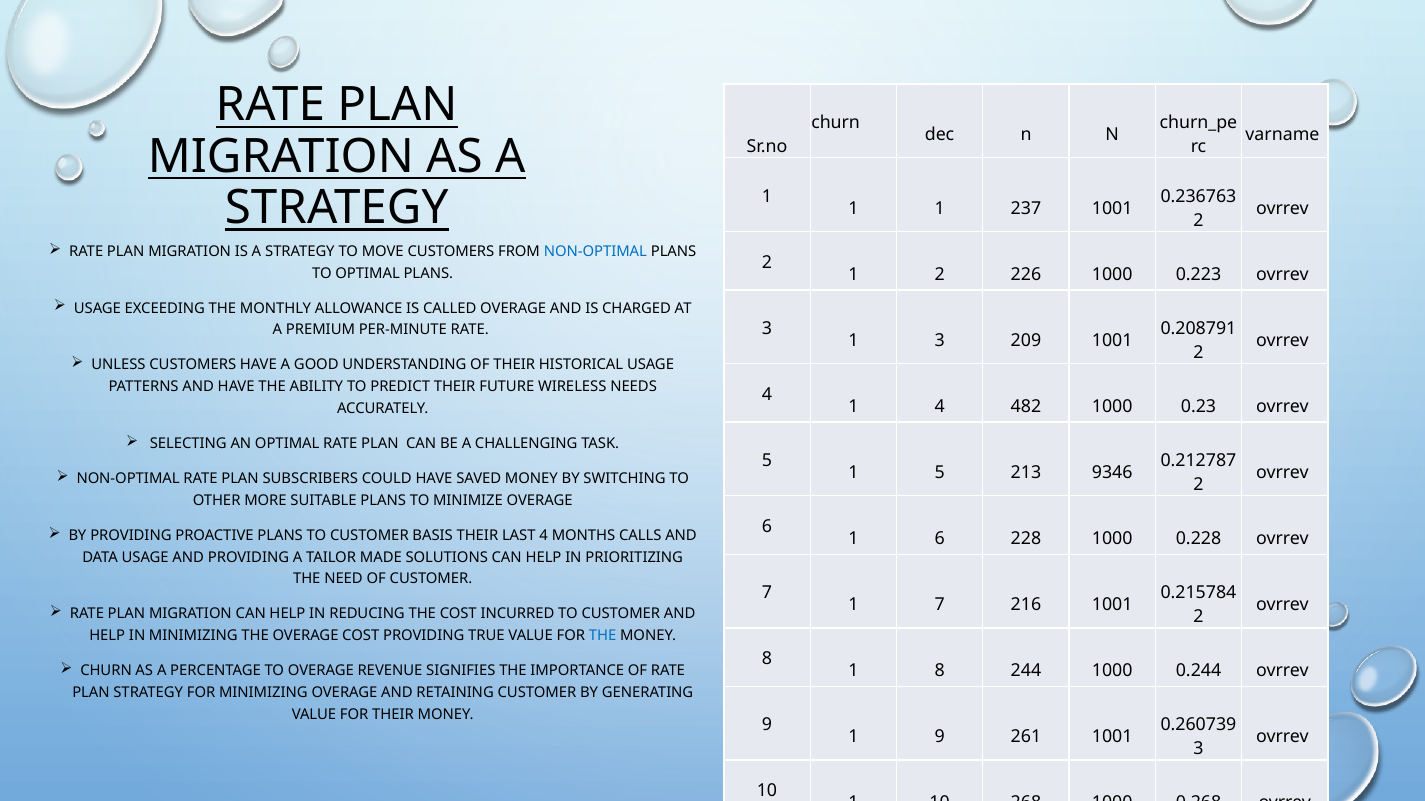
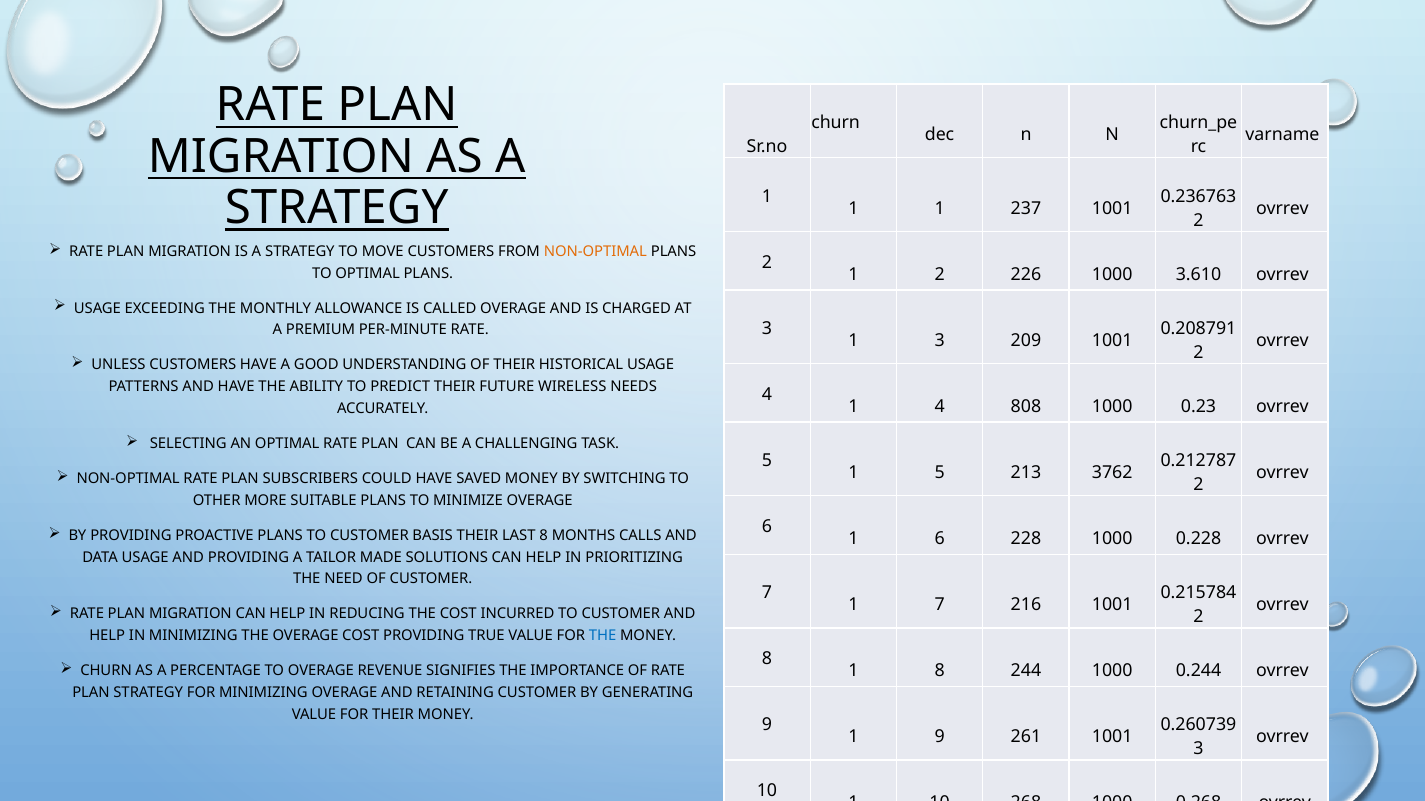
NON-OPTIMAL at (595, 252) colour: blue -> orange
0.223: 0.223 -> 3.610
482: 482 -> 808
9346: 9346 -> 3762
LAST 4: 4 -> 8
